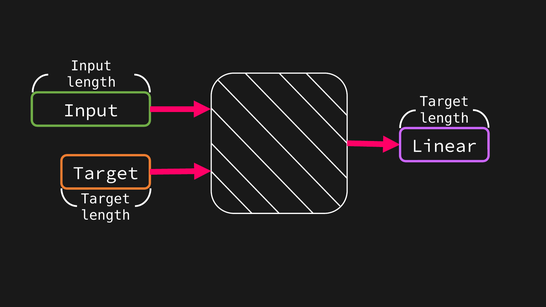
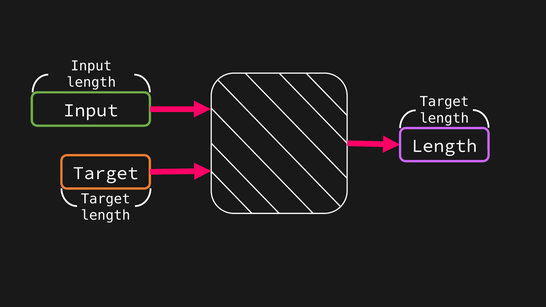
Linear at (444, 146): Linear -> Length
